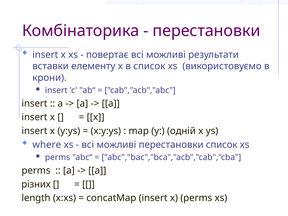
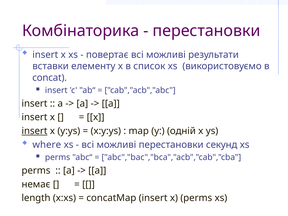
крони: крони -> concat
insert at (34, 131) underline: none -> present
перестановки список: список -> секунд
різних: різних -> немає
